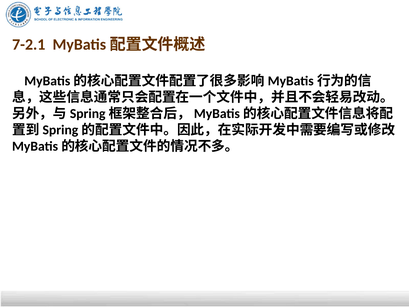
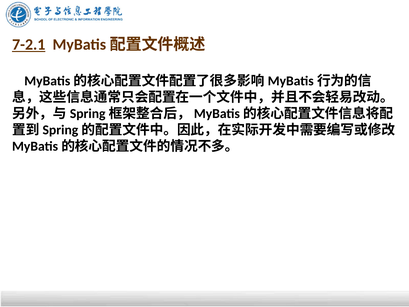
7-2.1 underline: none -> present
